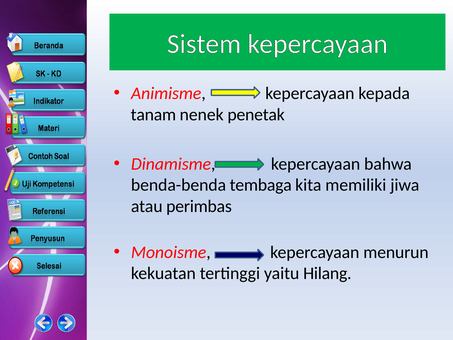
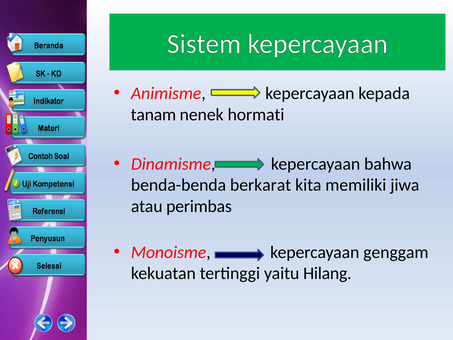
penetak: penetak -> hormati
tembaga: tembaga -> berkarat
menurun: menurun -> genggam
